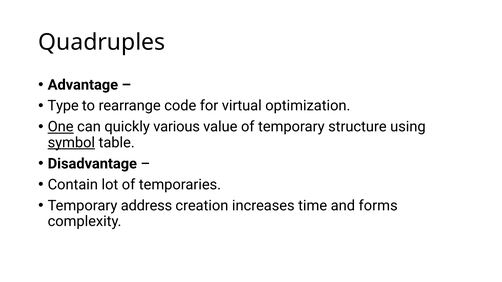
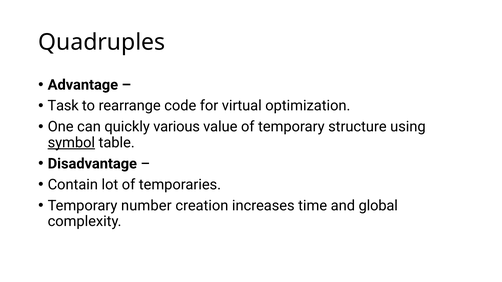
Type: Type -> Task
One underline: present -> none
address: address -> number
forms: forms -> global
